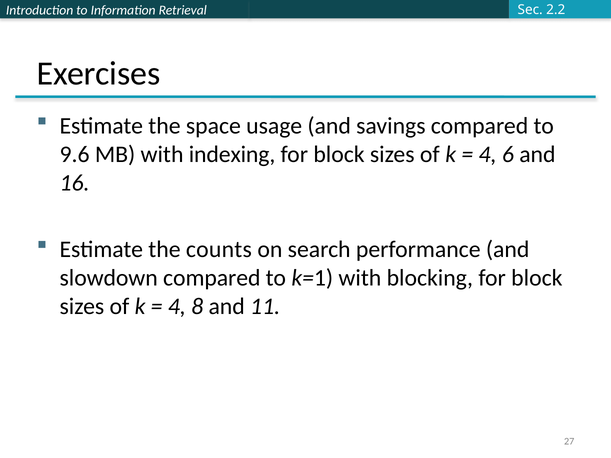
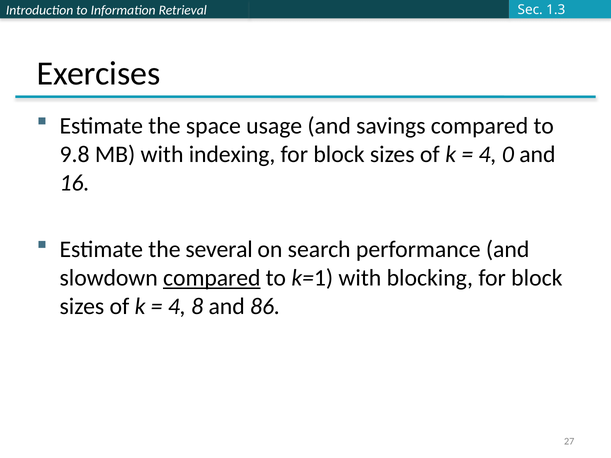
2.2: 2.2 -> 1.3
9.6: 9.6 -> 9.8
6: 6 -> 0
counts: counts -> several
compared at (212, 278) underline: none -> present
11: 11 -> 86
